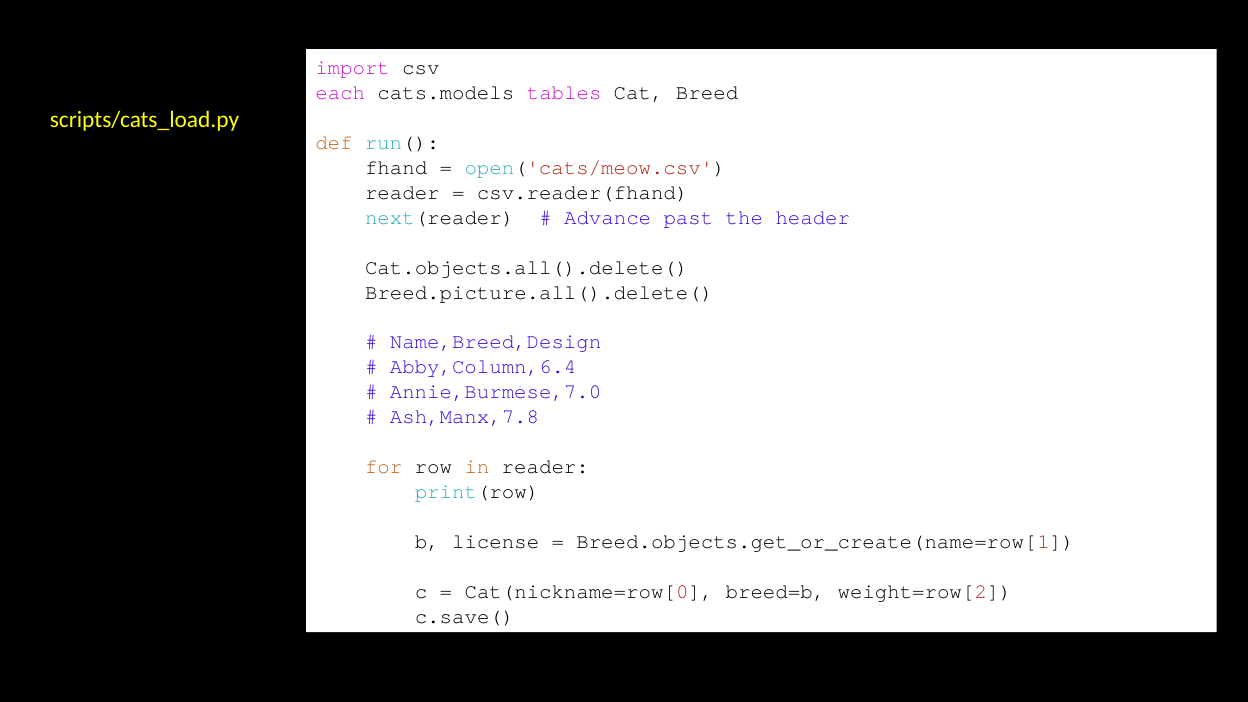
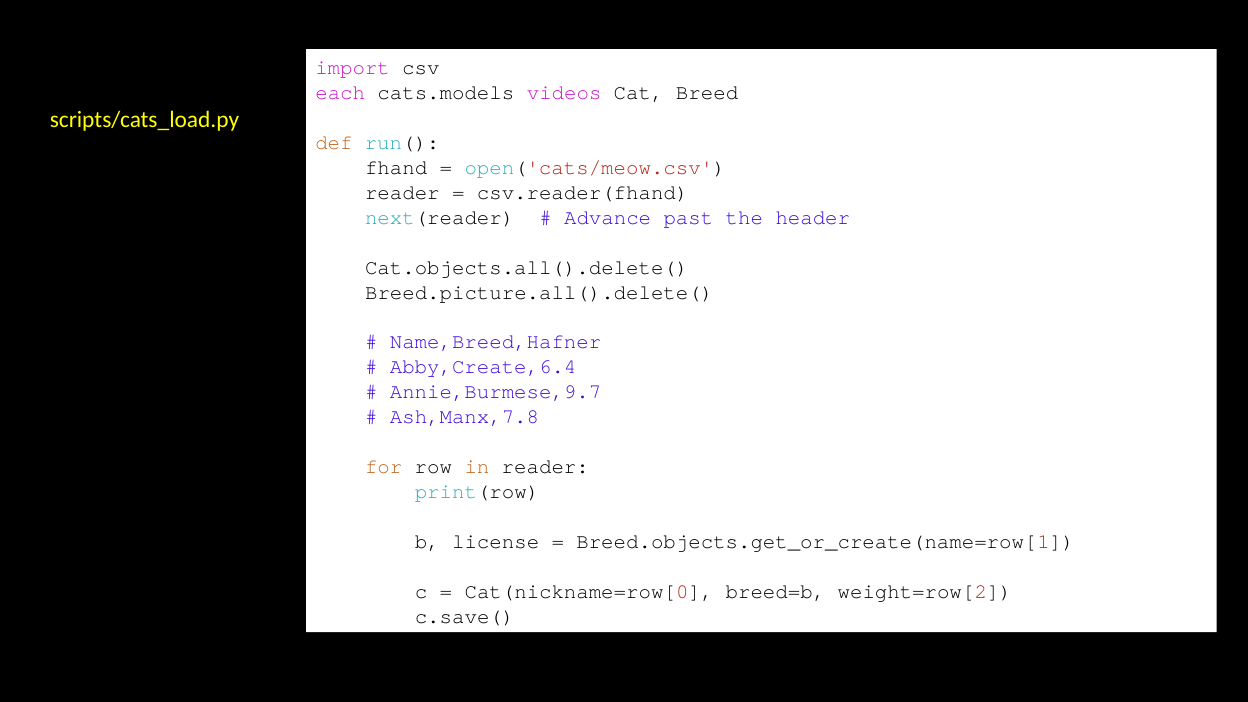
tables: tables -> videos
Name,Breed,Design: Name,Breed,Design -> Name,Breed,Hafner
Abby,Column,6.4: Abby,Column,6.4 -> Abby,Create,6.4
Annie,Burmese,7.0: Annie,Burmese,7.0 -> Annie,Burmese,9.7
